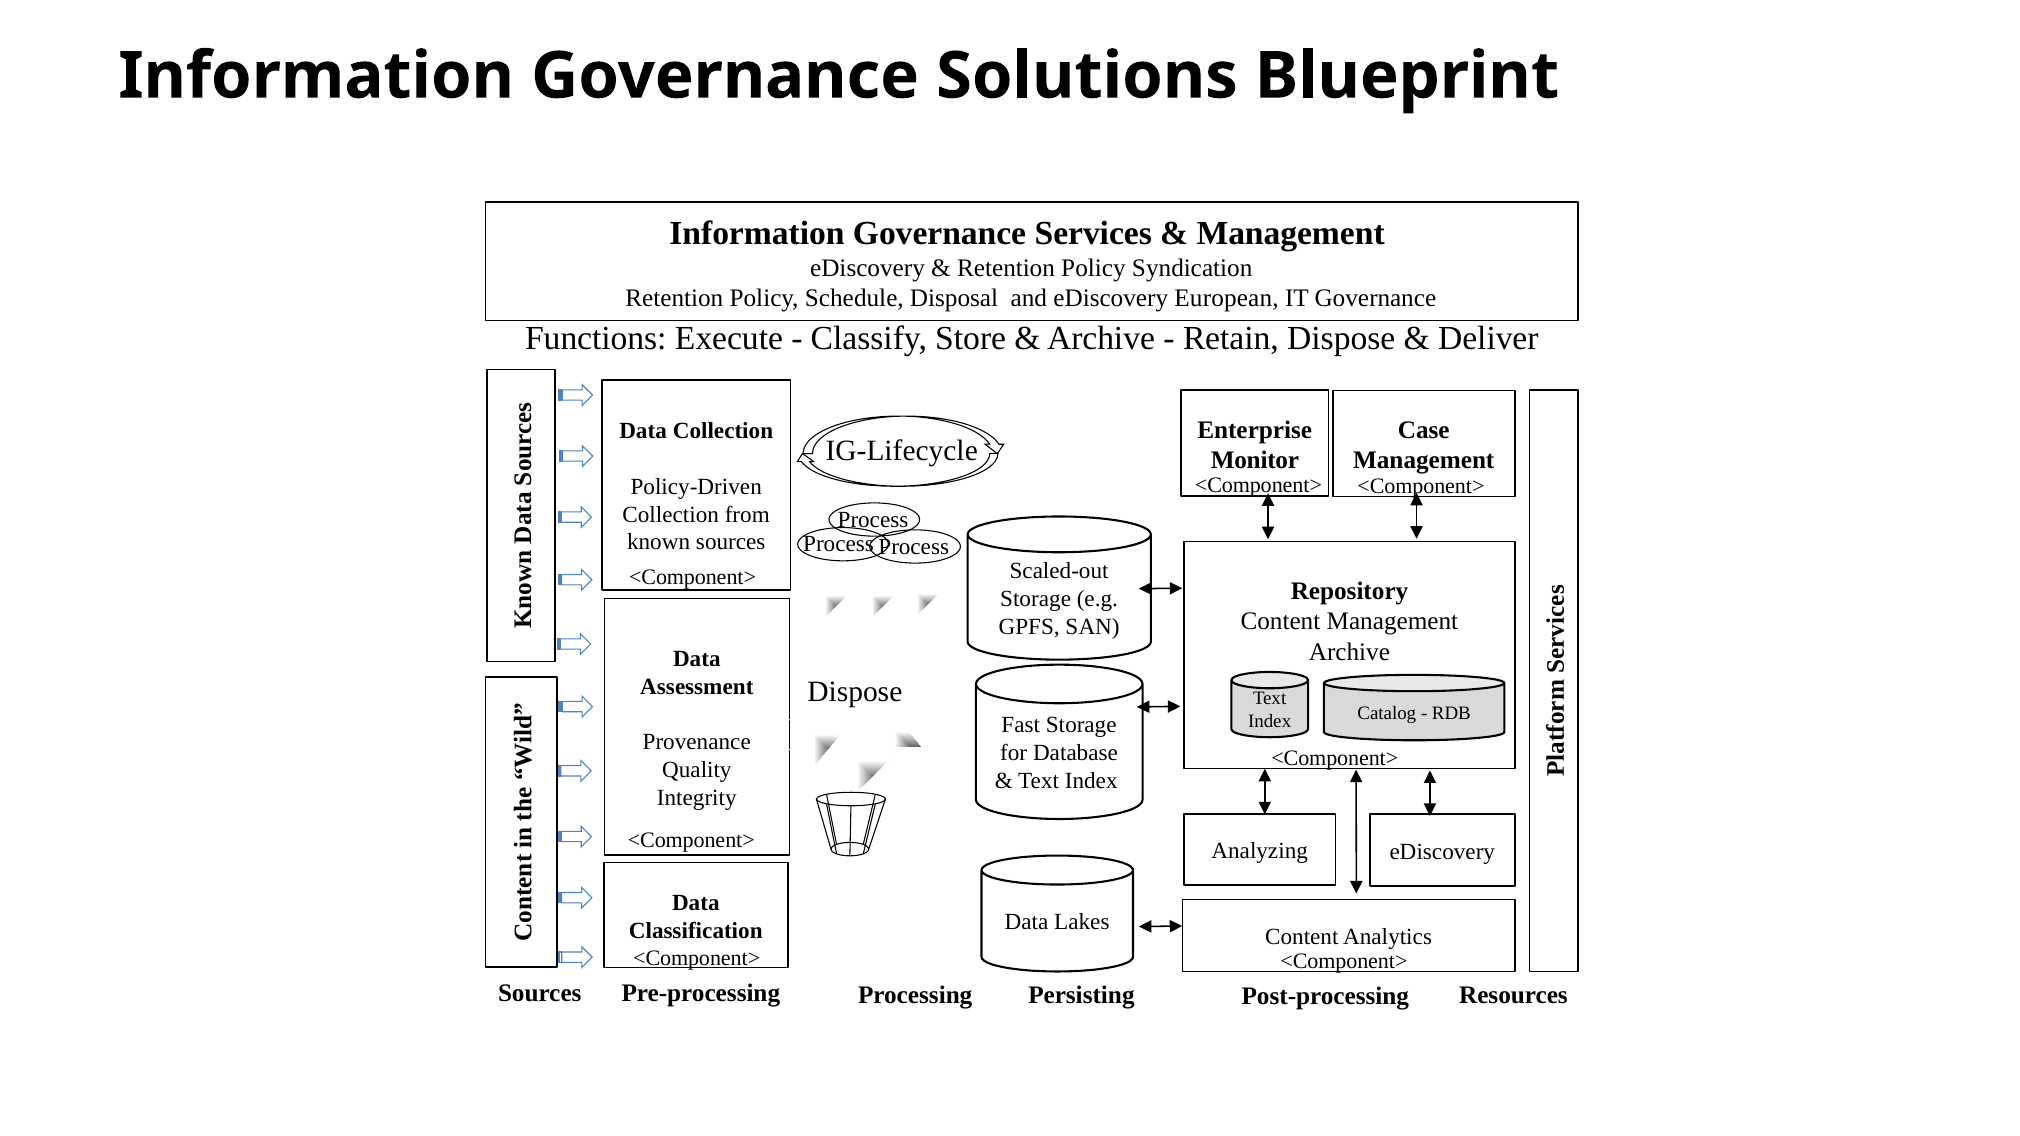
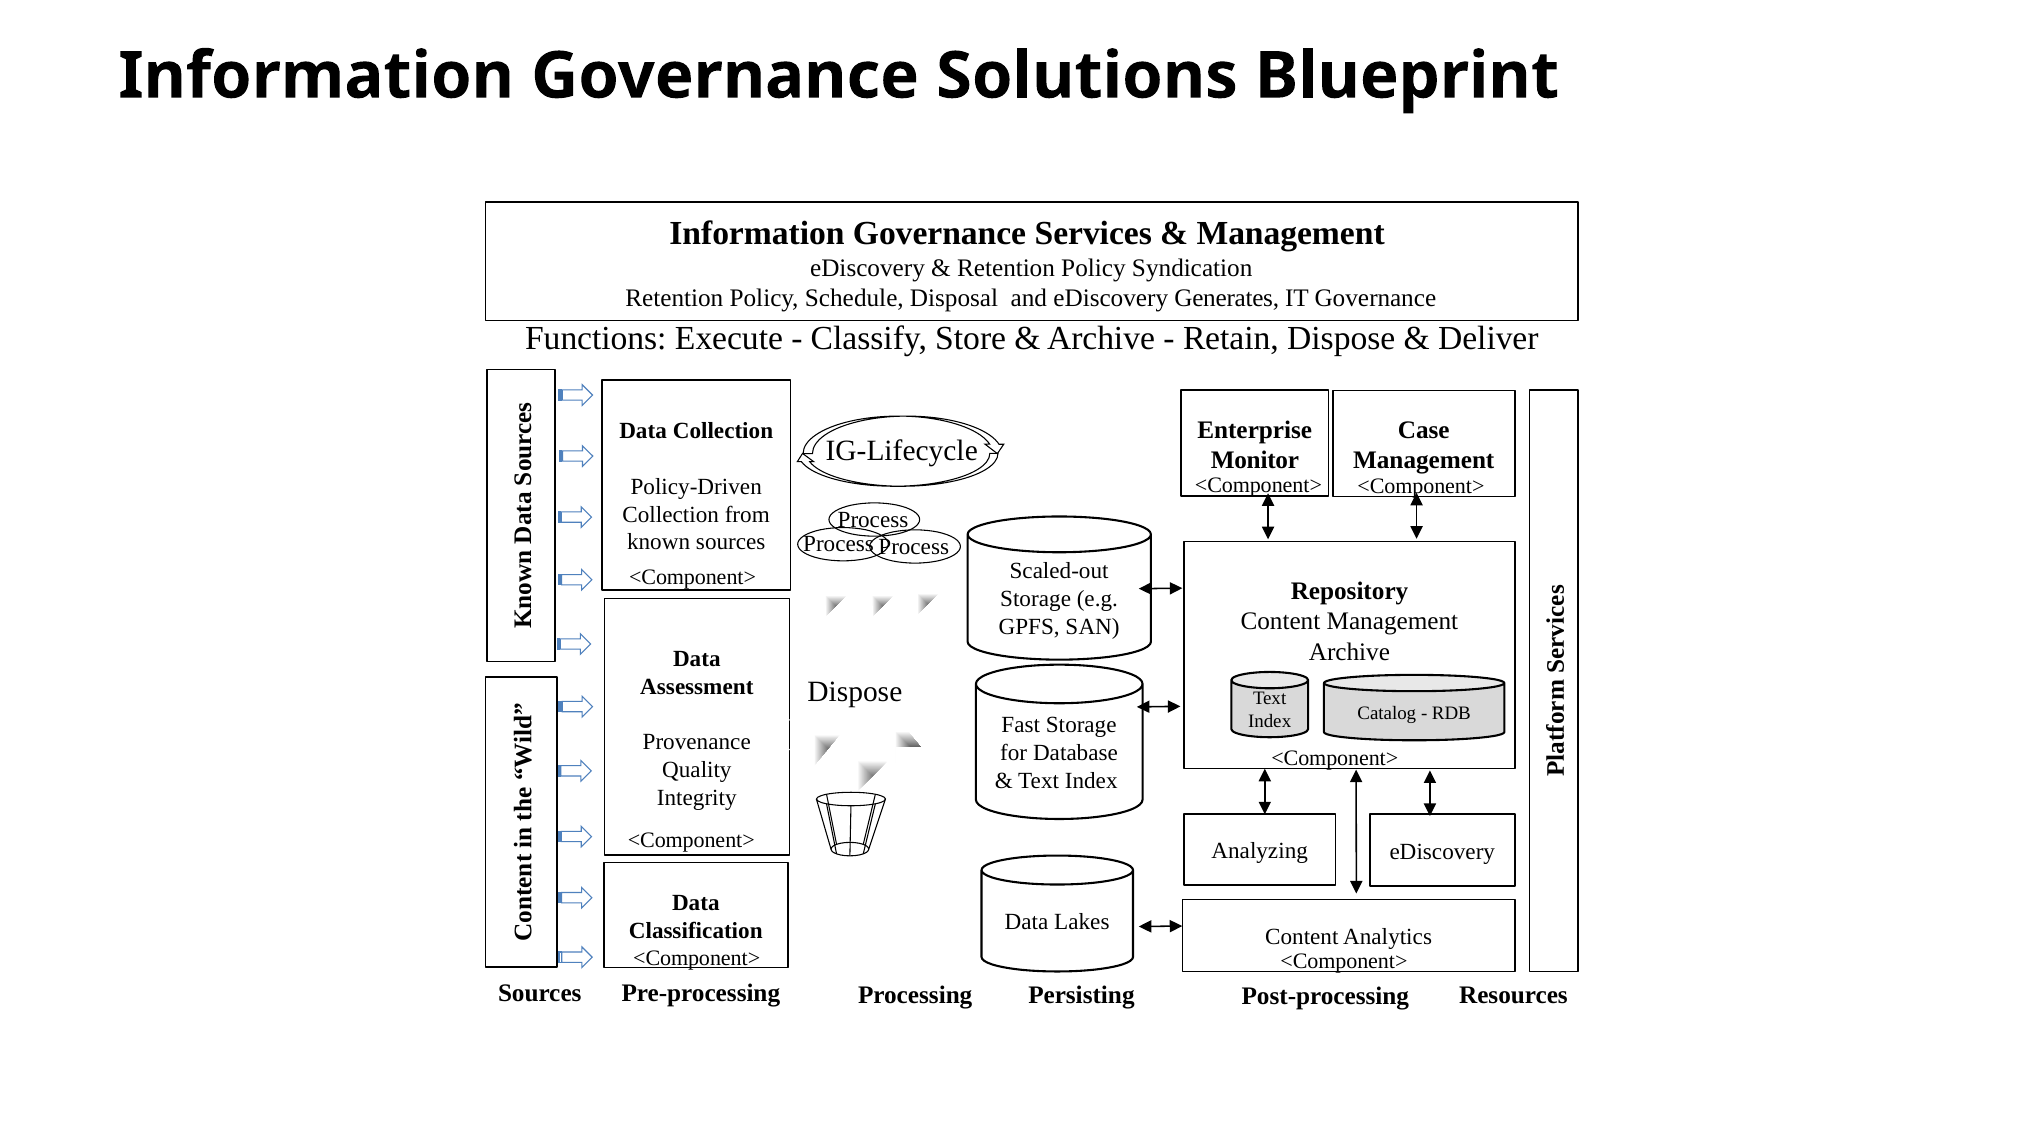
European: European -> Generates
